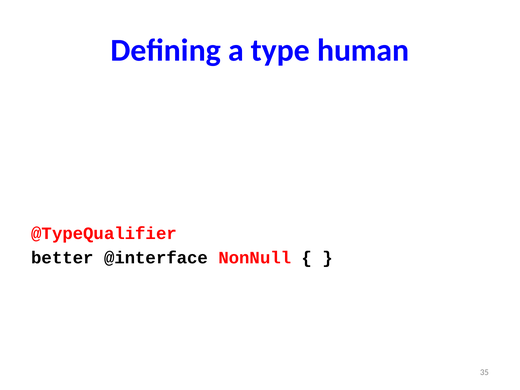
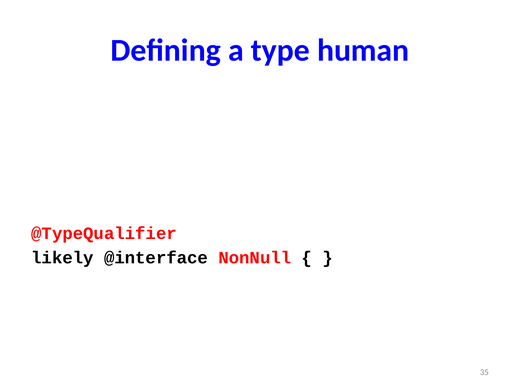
better: better -> likely
